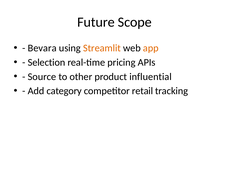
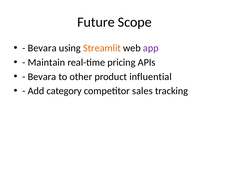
app colour: orange -> purple
Selection: Selection -> Maintain
Source at (42, 77): Source -> Bevara
retail: retail -> sales
